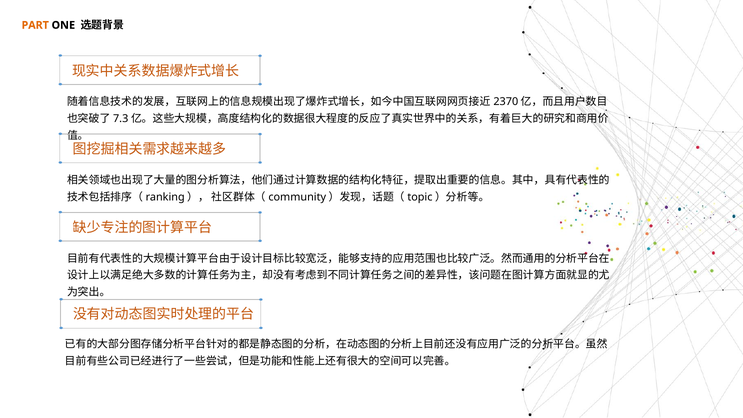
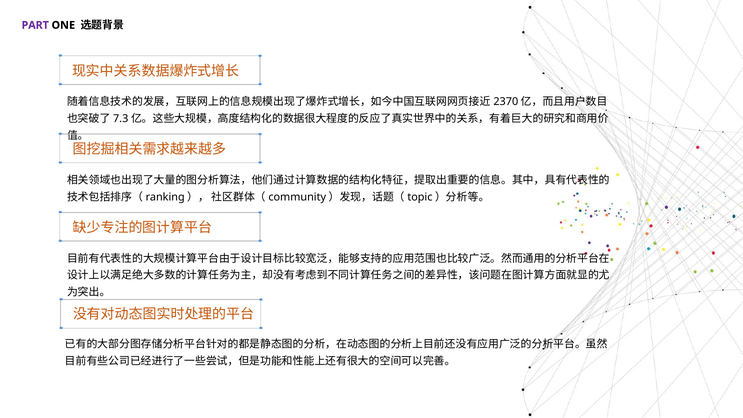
PART colour: orange -> purple
